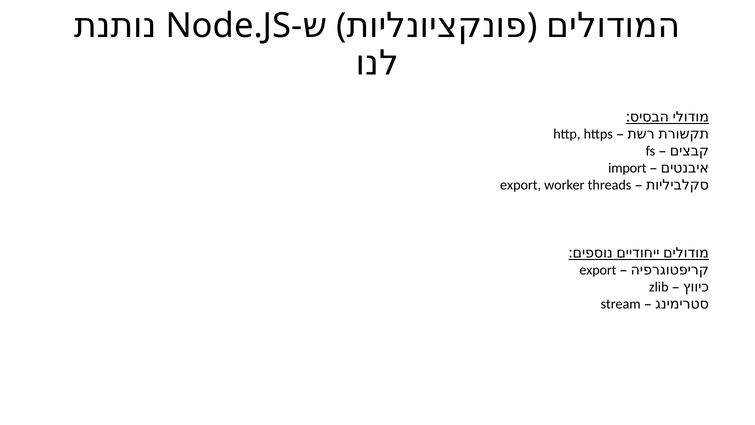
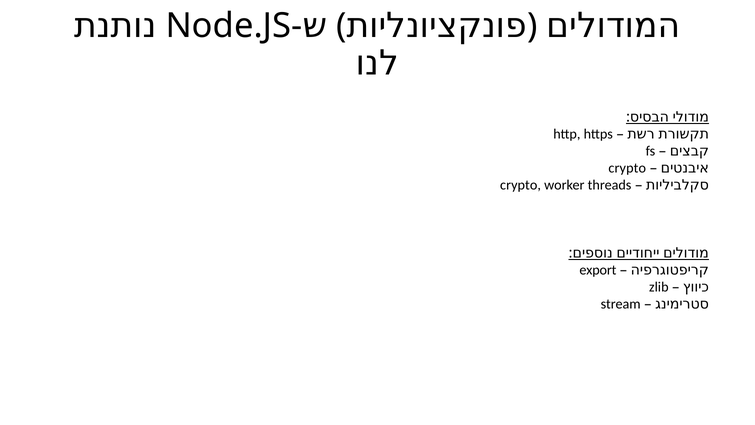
import at (627, 168): import -> crypto
export at (521, 185): export -> crypto
